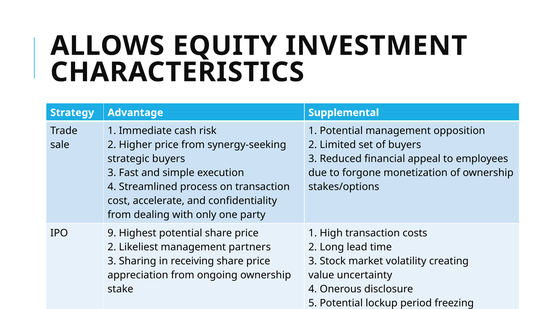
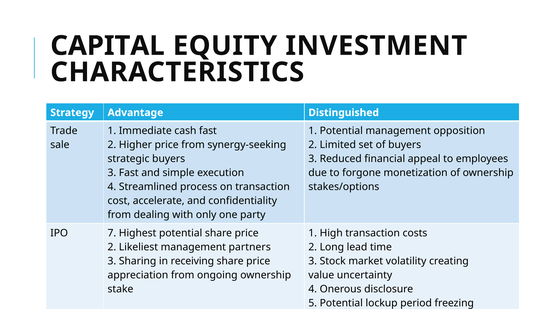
ALLOWS at (107, 46): ALLOWS -> CAPITAL
Supplemental: Supplemental -> Distinguished
cash risk: risk -> fast
9: 9 -> 7
